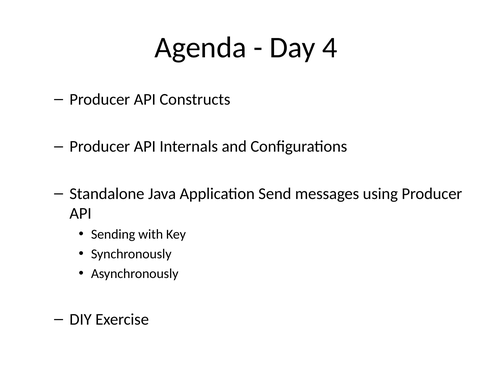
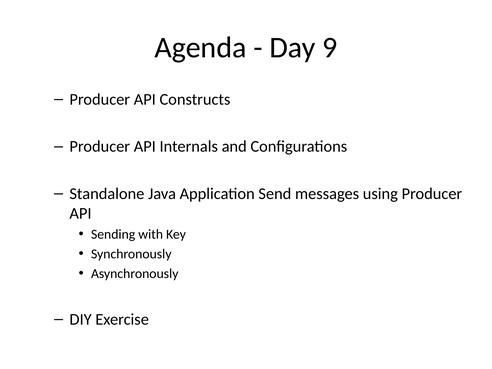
4: 4 -> 9
